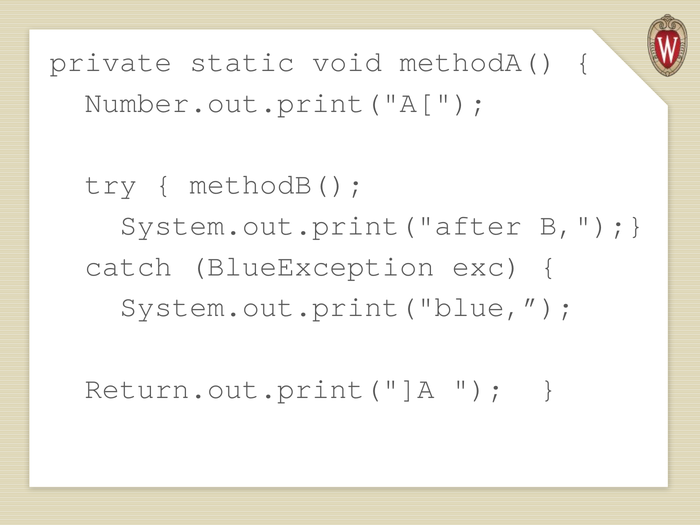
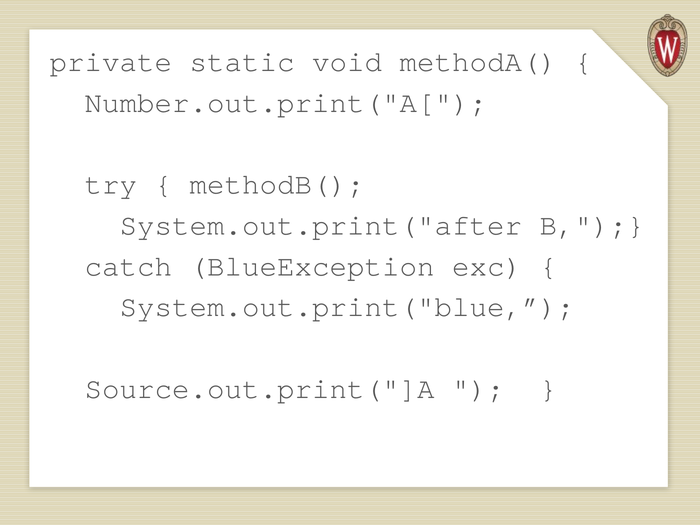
Return.out.print("]A: Return.out.print("]A -> Source.out.print("]A
